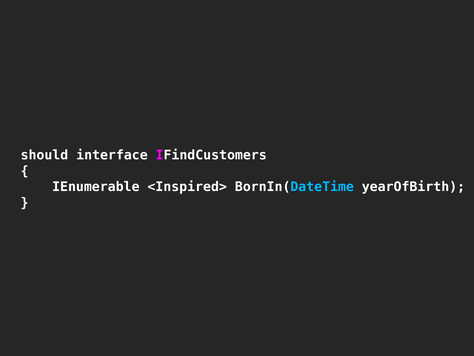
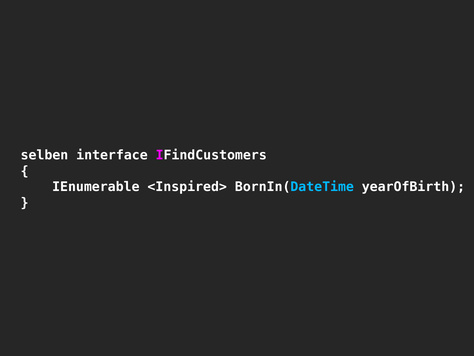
should: should -> selben
